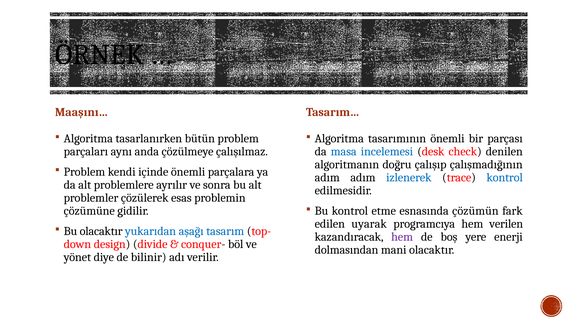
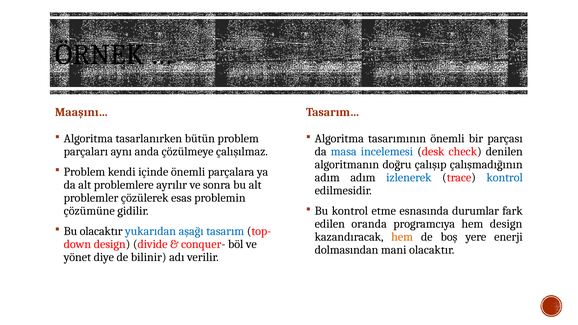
çözümün: çözümün -> durumlar
uyarak: uyarak -> oranda
hem verilen: verilen -> design
hem at (402, 237) colour: purple -> orange
